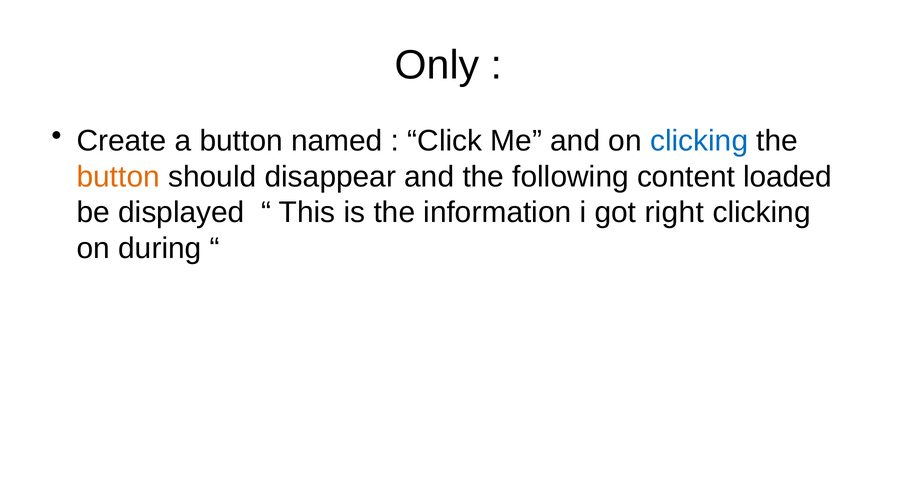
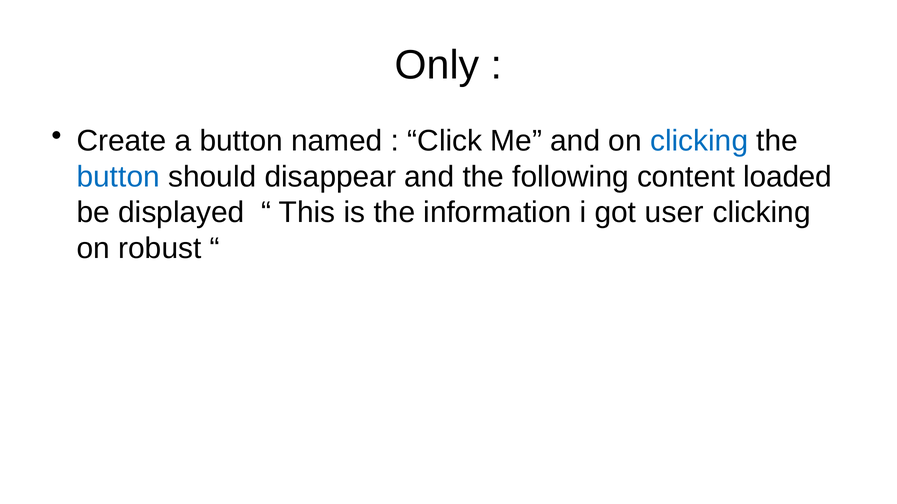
button at (118, 177) colour: orange -> blue
right: right -> user
during: during -> robust
